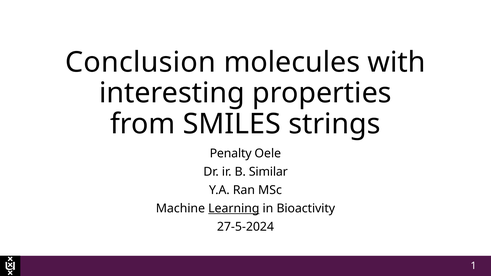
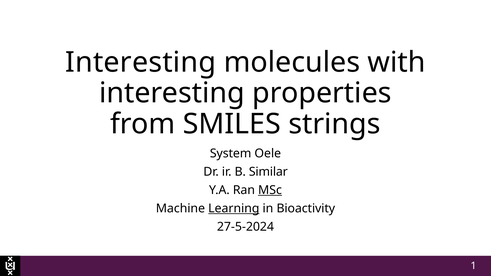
Conclusion at (141, 62): Conclusion -> Interesting
Penalty: Penalty -> System
MSc underline: none -> present
